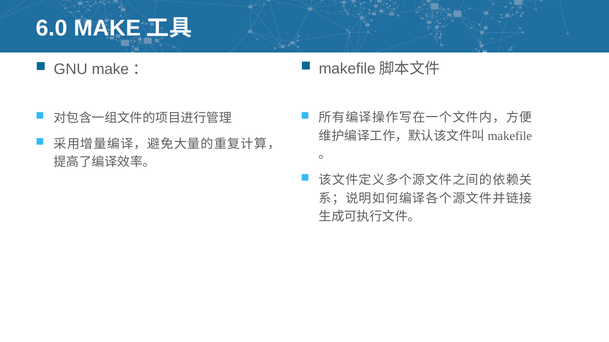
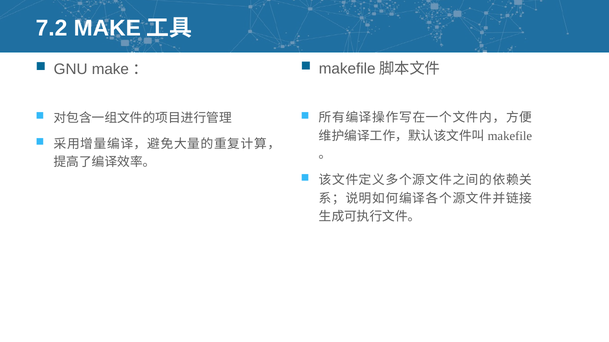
6.0: 6.0 -> 7.2
